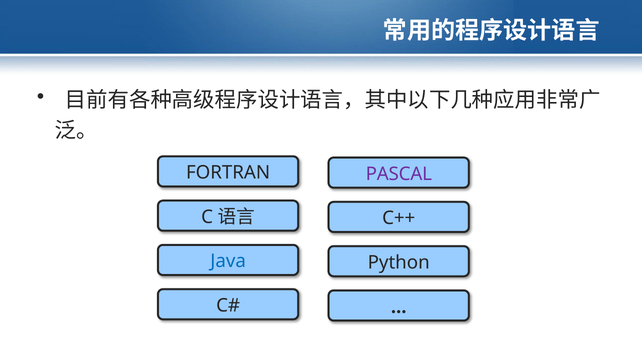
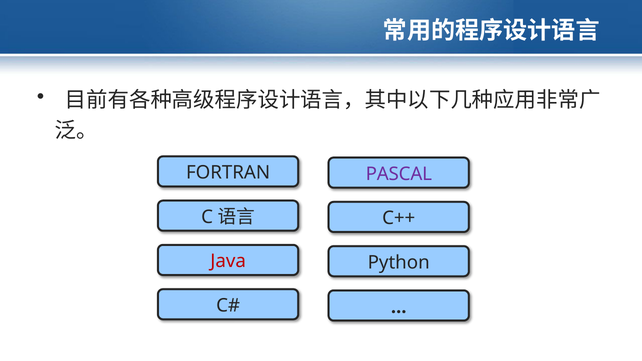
Java colour: blue -> red
